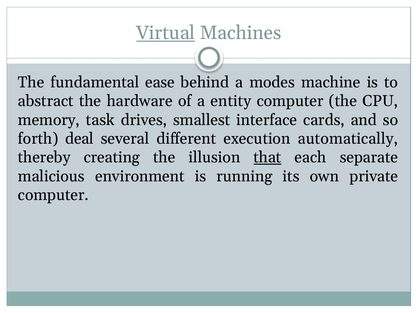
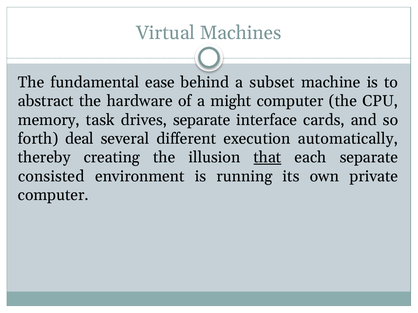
Virtual underline: present -> none
modes: modes -> subset
entity: entity -> might
drives smallest: smallest -> separate
malicious: malicious -> consisted
